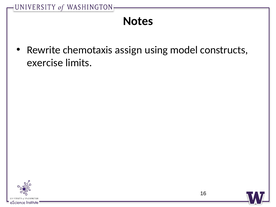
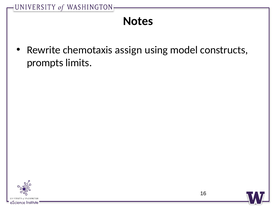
exercise: exercise -> prompts
